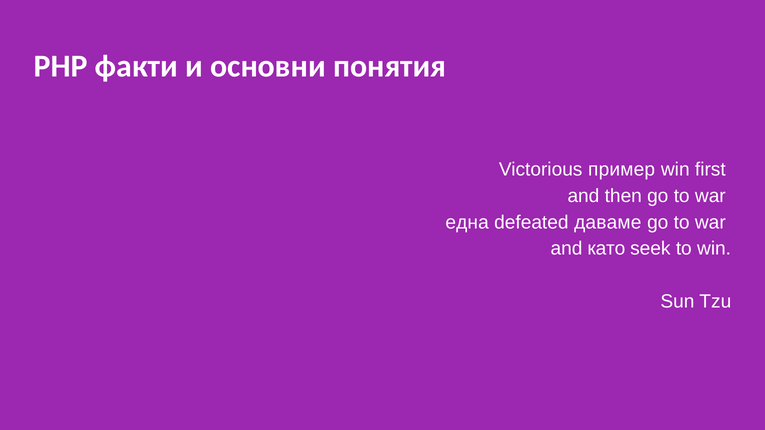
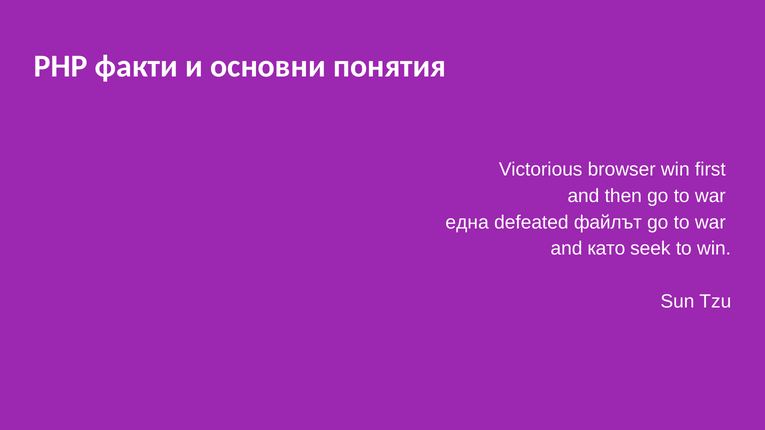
пример: пример -> browser
даваме: даваме -> файлът
